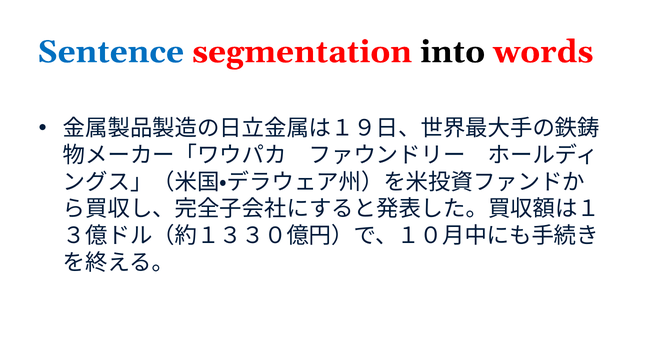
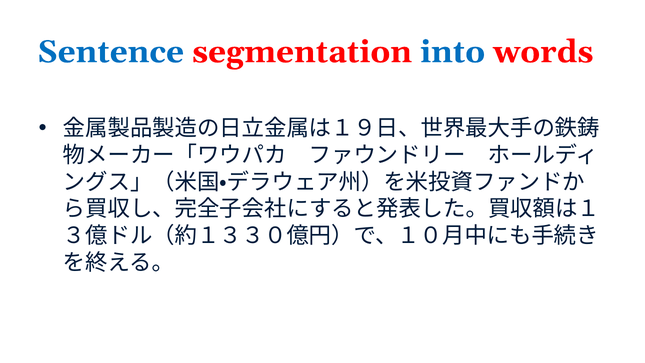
into colour: black -> blue
